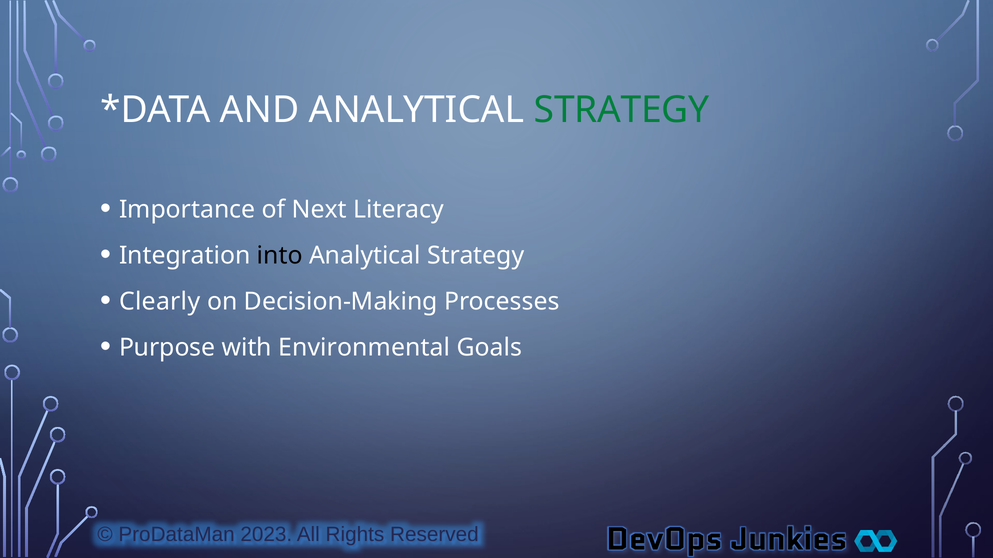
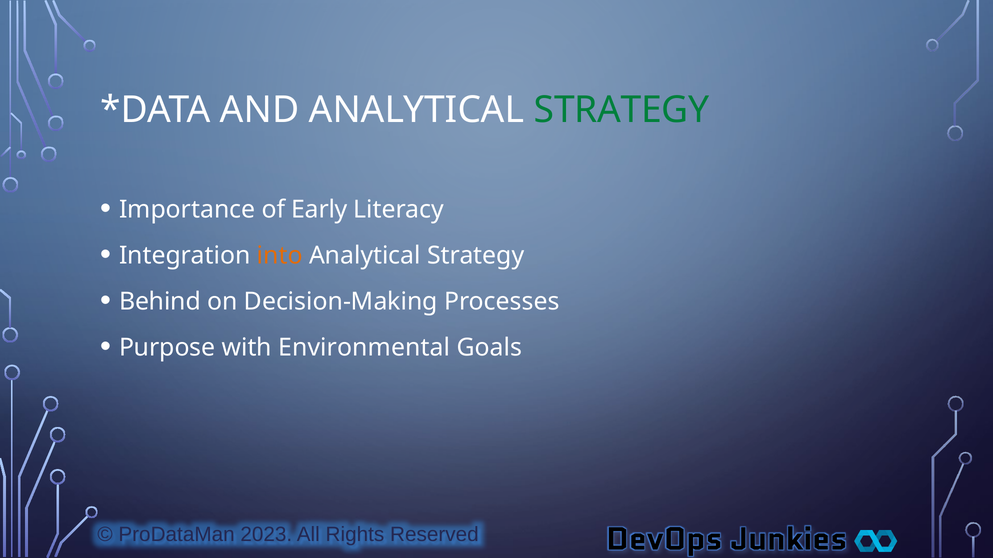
Next: Next -> Early
into colour: black -> orange
Clearly: Clearly -> Behind
